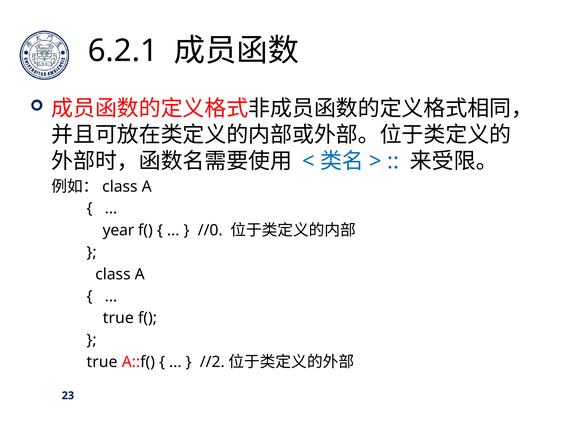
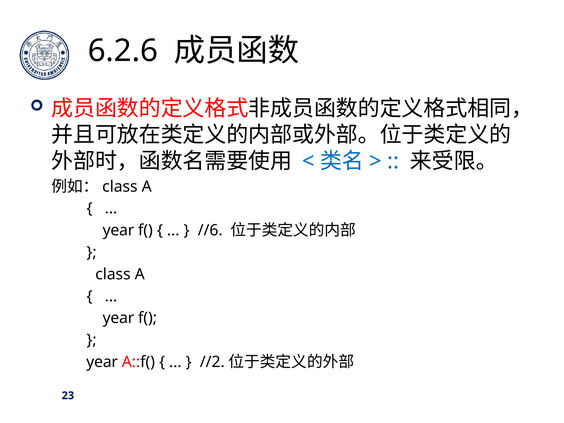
6.2.1: 6.2.1 -> 6.2.6
//0: //0 -> //6
true at (118, 318): true -> year
true at (102, 362): true -> year
